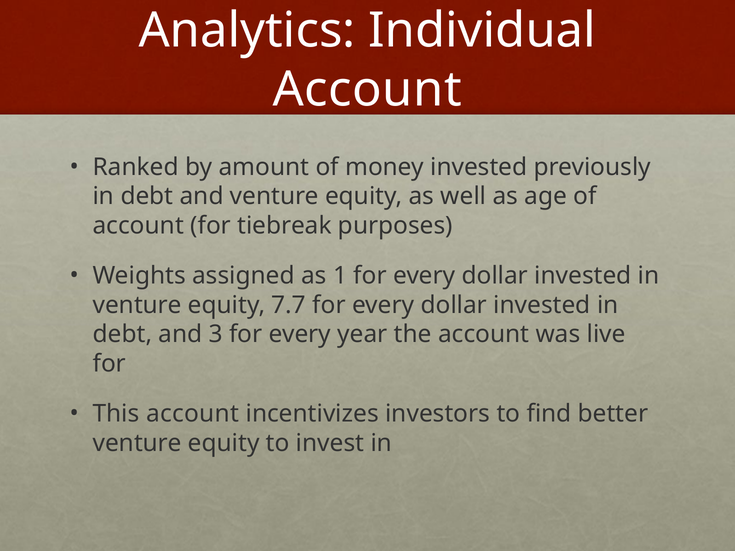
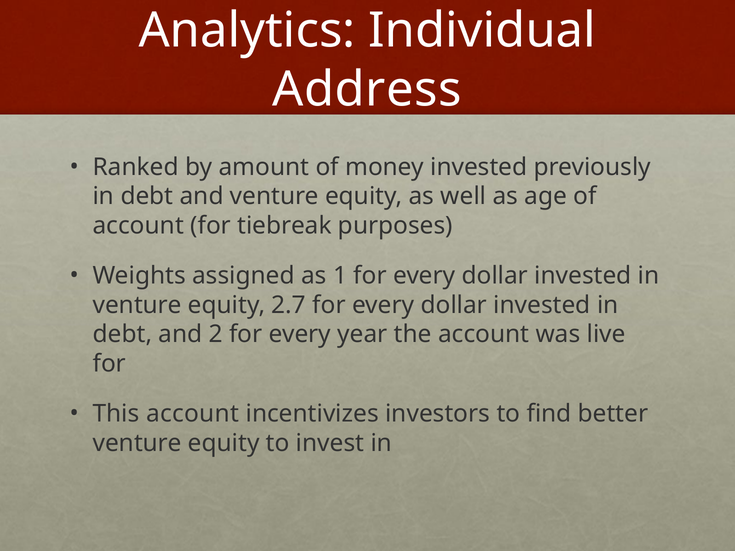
Account at (367, 89): Account -> Address
7.7: 7.7 -> 2.7
3: 3 -> 2
